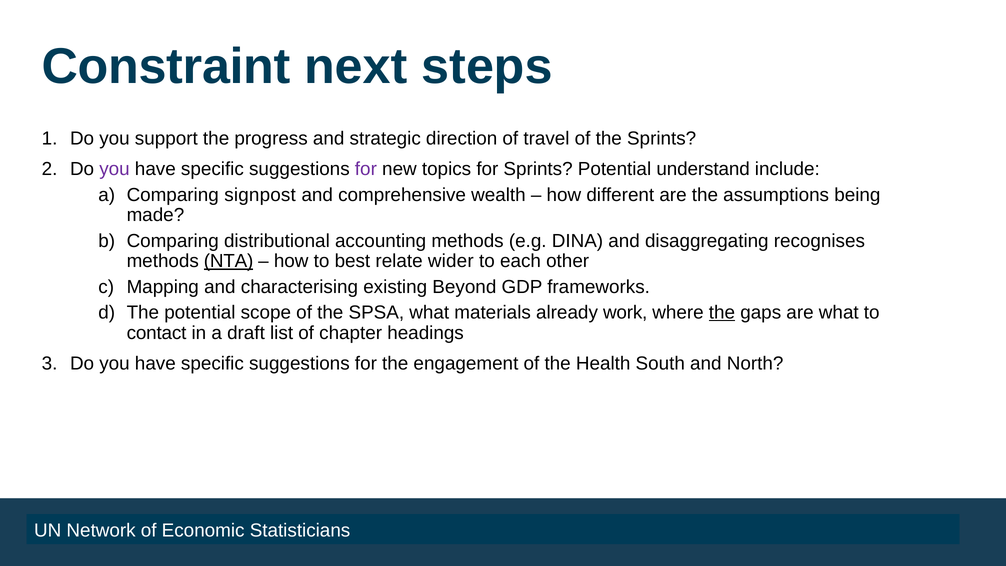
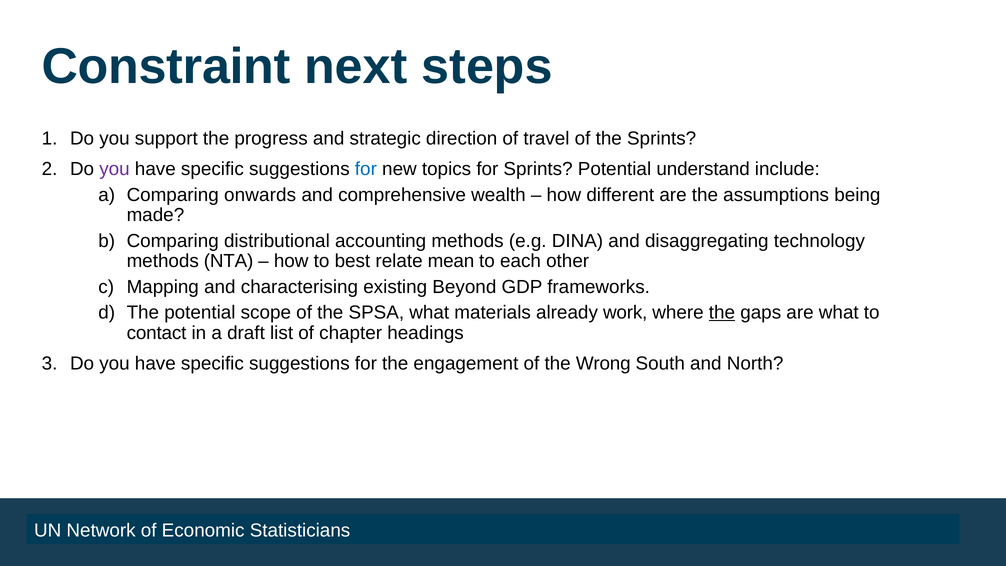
for at (366, 169) colour: purple -> blue
signpost: signpost -> onwards
recognises: recognises -> technology
NTA underline: present -> none
wider: wider -> mean
Health: Health -> Wrong
